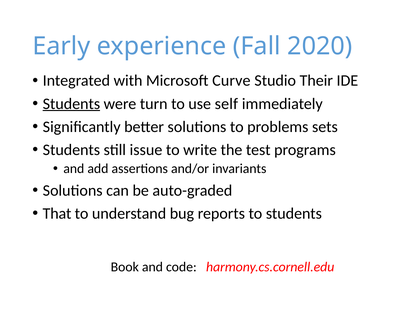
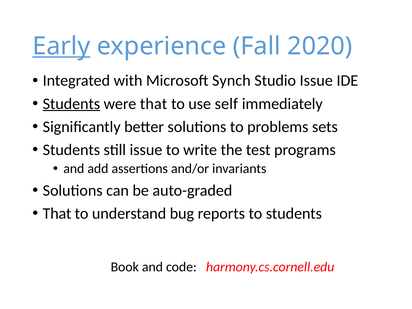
Early underline: none -> present
Curve: Curve -> Synch
Studio Their: Their -> Issue
were turn: turn -> that
